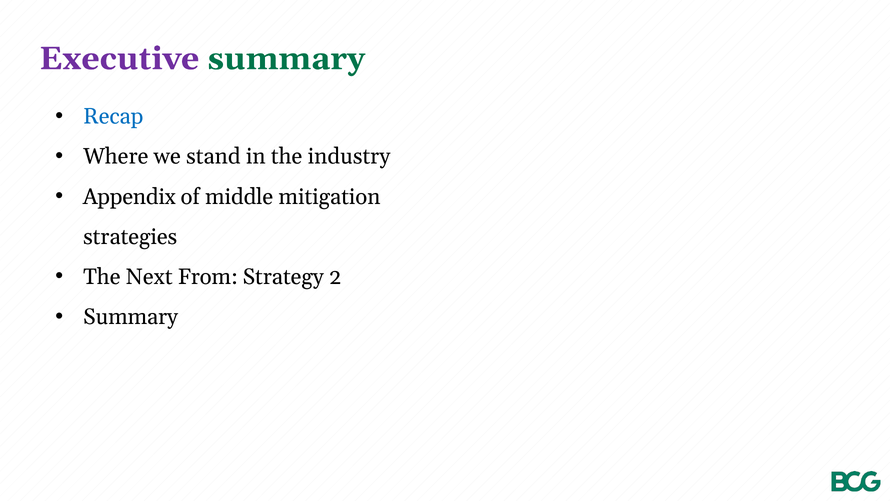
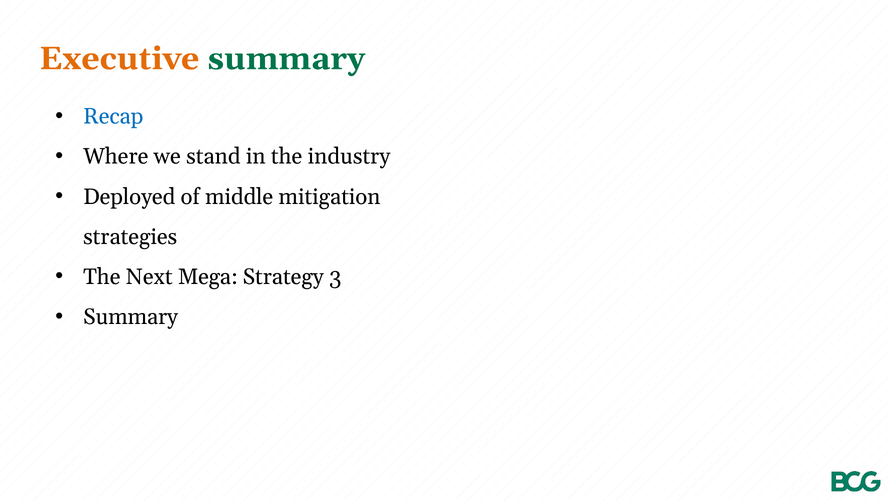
Executive colour: purple -> orange
Appendix: Appendix -> Deployed
From: From -> Mega
2: 2 -> 3
